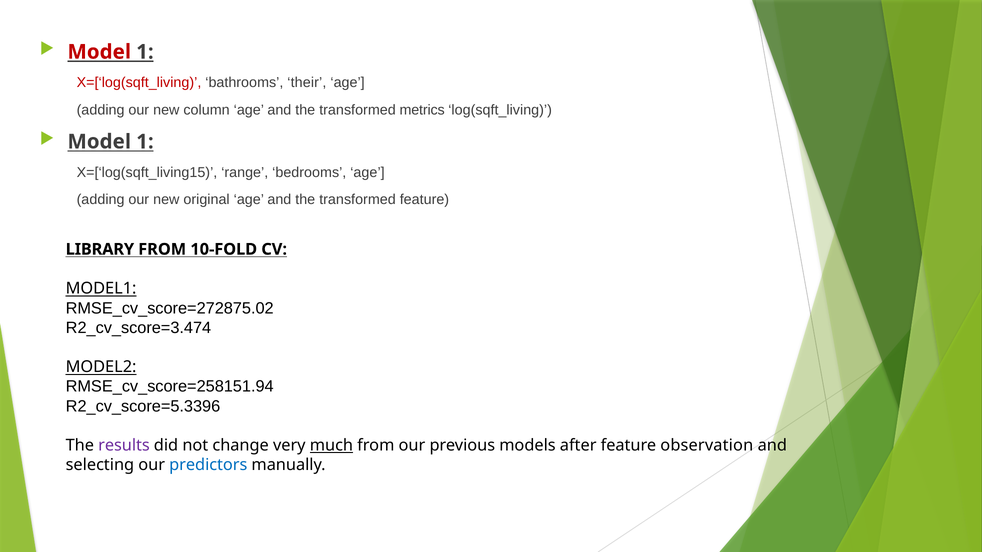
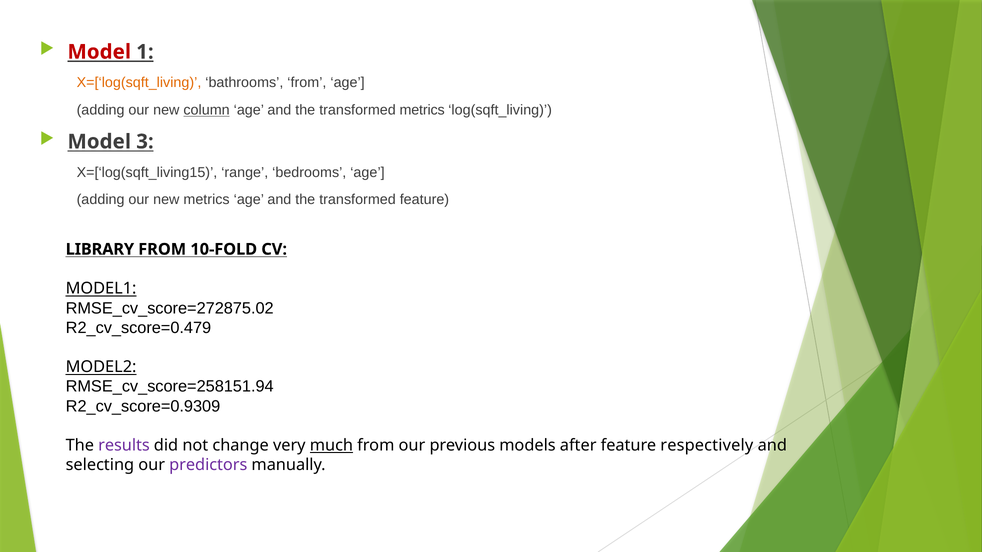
X=[‘log(sqft_living colour: red -> orange
bathrooms their: their -> from
column underline: none -> present
1 at (145, 142): 1 -> 3
new original: original -> metrics
R2_cv_score=3.474: R2_cv_score=3.474 -> R2_cv_score=0.479
R2_cv_score=5.3396: R2_cv_score=5.3396 -> R2_cv_score=0.9309
observation: observation -> respectively
predictors colour: blue -> purple
